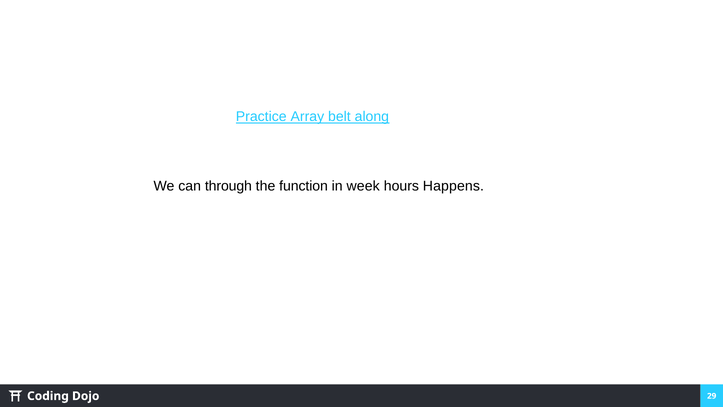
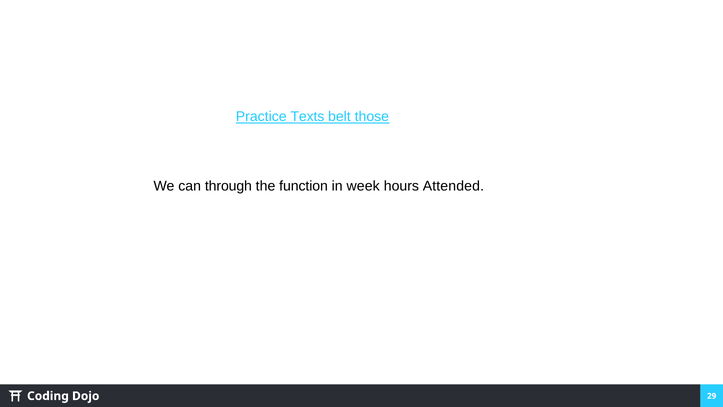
Array: Array -> Texts
along: along -> those
Happens: Happens -> Attended
